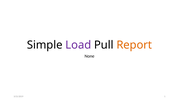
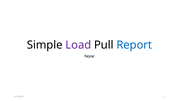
Report colour: orange -> blue
